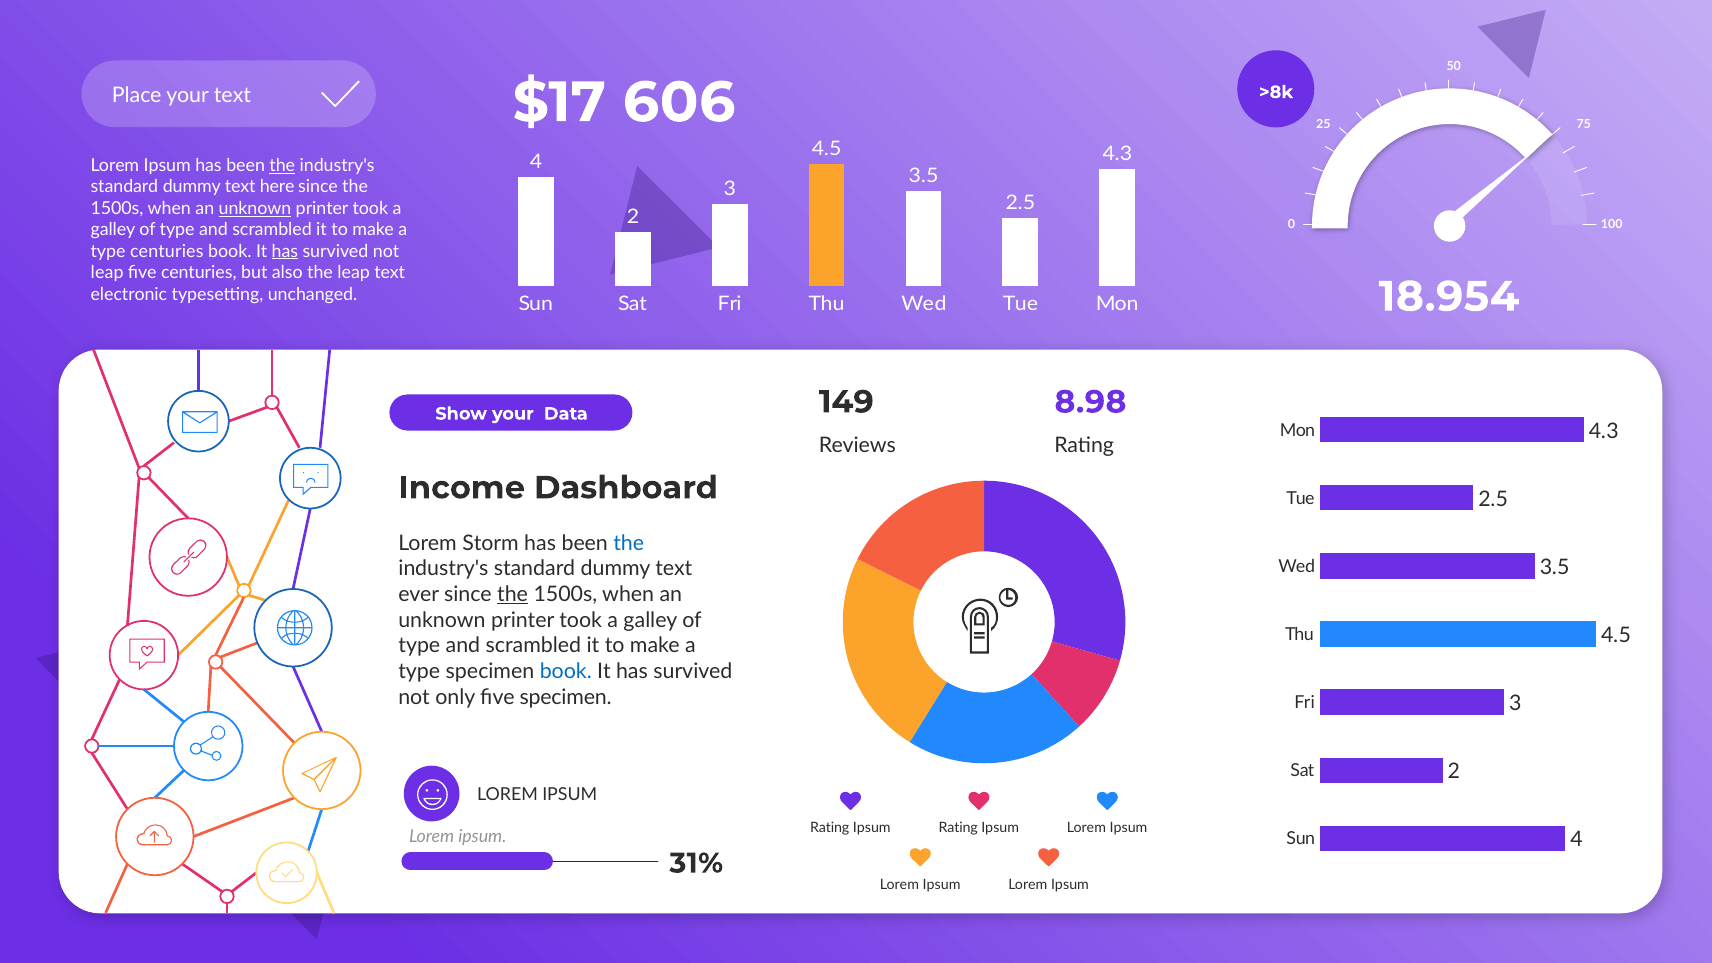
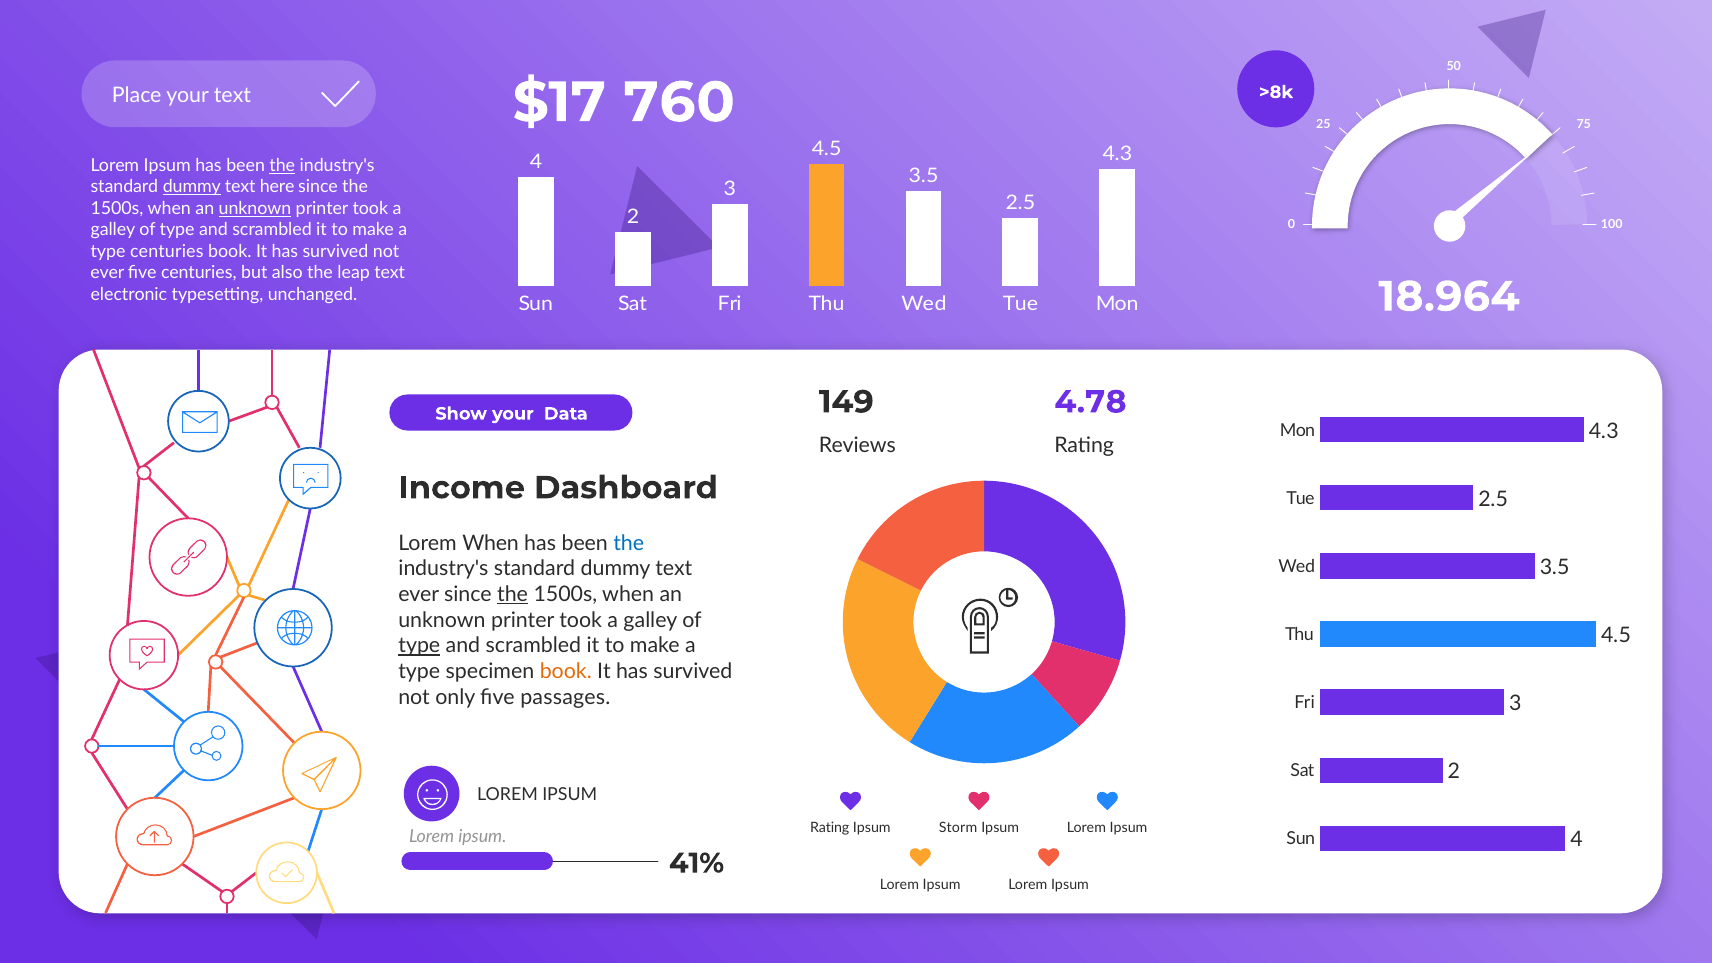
606: 606 -> 760
dummy at (192, 187) underline: none -> present
has at (285, 251) underline: present -> none
leap at (107, 273): leap -> ever
18.954: 18.954 -> 18.964
8.98: 8.98 -> 4.78
Lorem Storm: Storm -> When
type at (419, 646) underline: none -> present
book at (566, 671) colour: blue -> orange
five specimen: specimen -> passages
Ipsum Rating: Rating -> Storm
31%: 31% -> 41%
